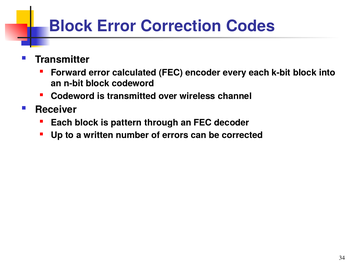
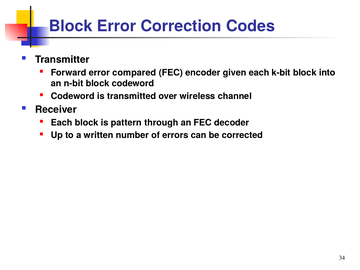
calculated: calculated -> compared
every: every -> given
